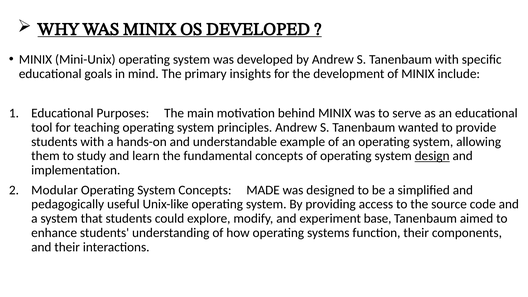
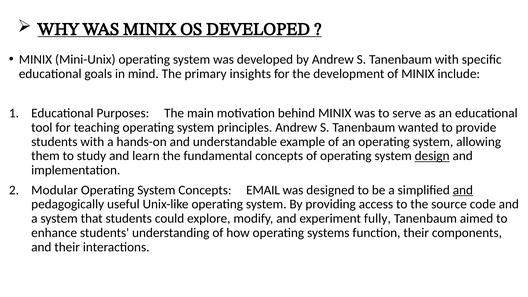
MADE: MADE -> EMAIL
and at (463, 190) underline: none -> present
base: base -> fully
